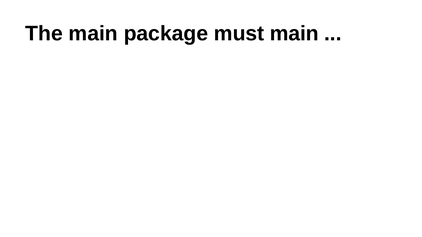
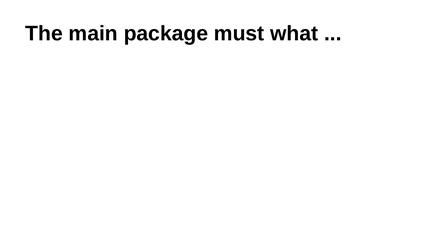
must main: main -> what
